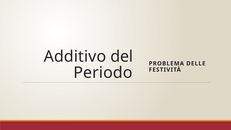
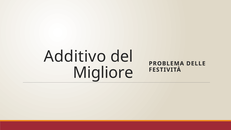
Periodo: Periodo -> Migliore
